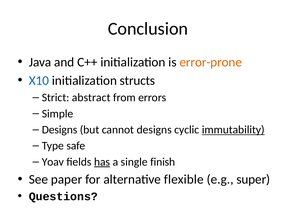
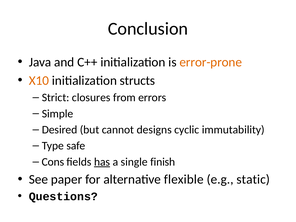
X10 colour: blue -> orange
abstract: abstract -> closures
Designs at (60, 130): Designs -> Desired
immutability underline: present -> none
Yoav: Yoav -> Cons
super: super -> static
